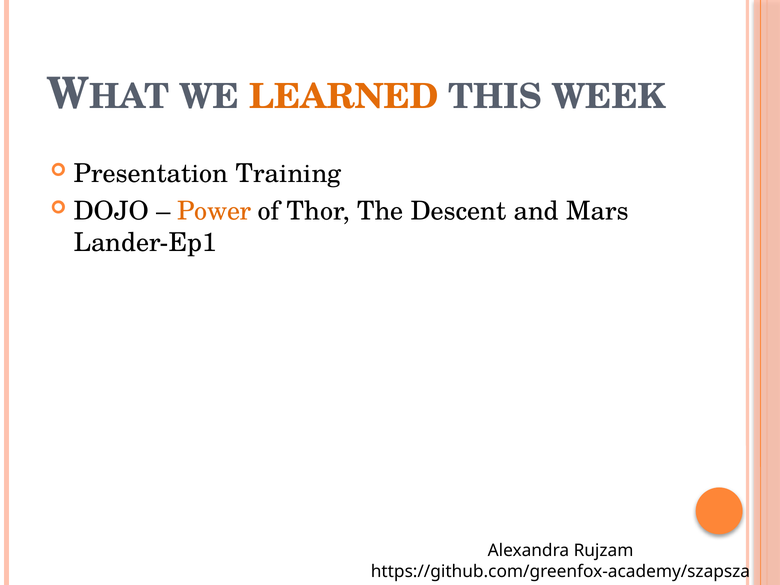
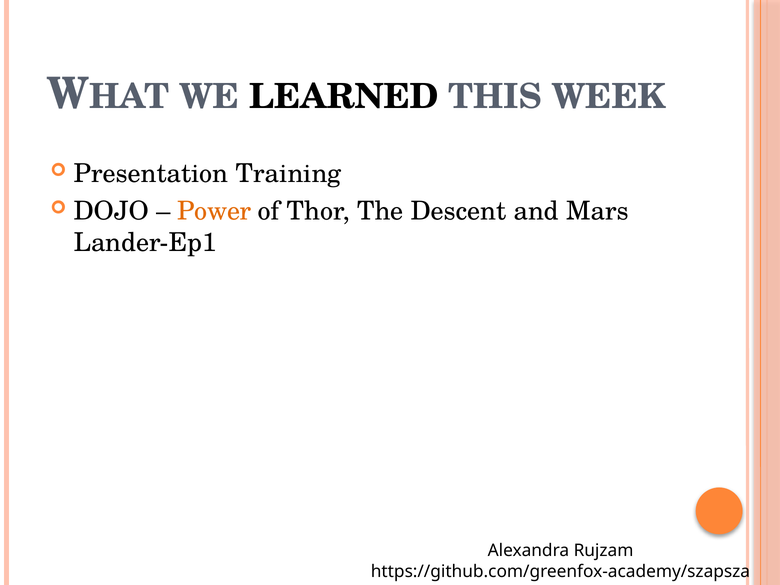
LEARNED colour: orange -> black
